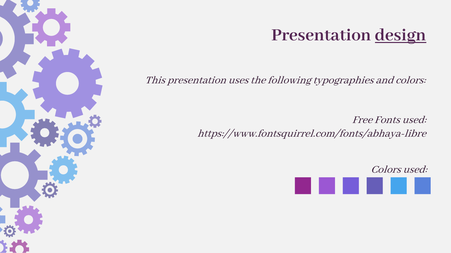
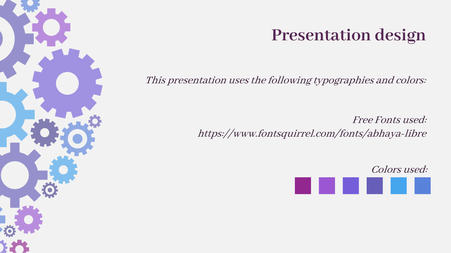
design underline: present -> none
